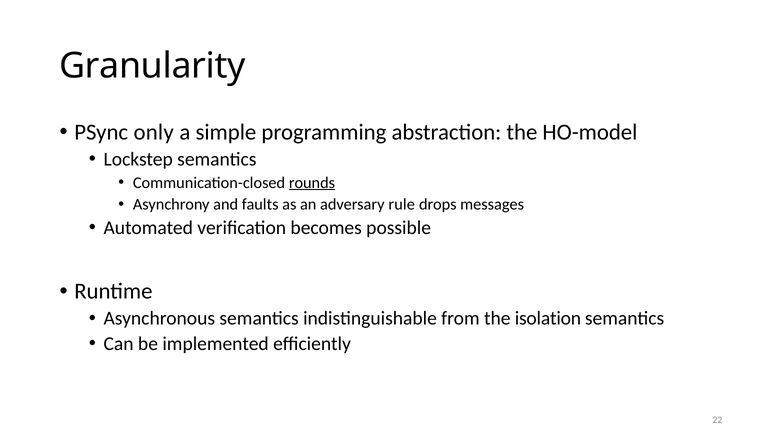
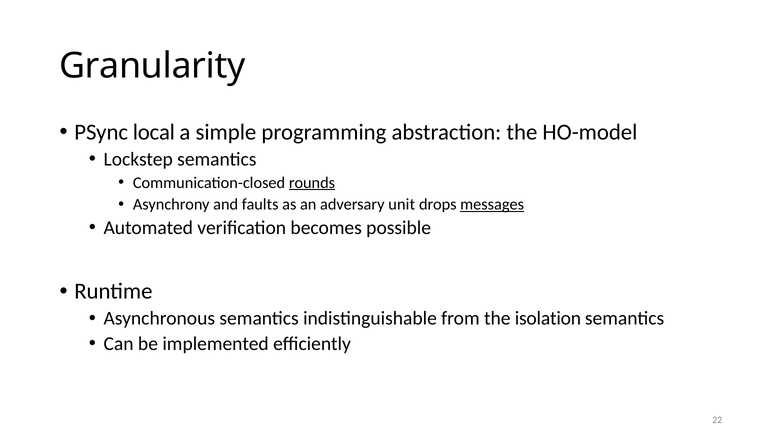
only: only -> local
rule: rule -> unit
messages underline: none -> present
